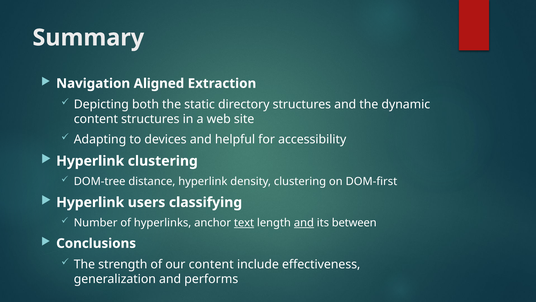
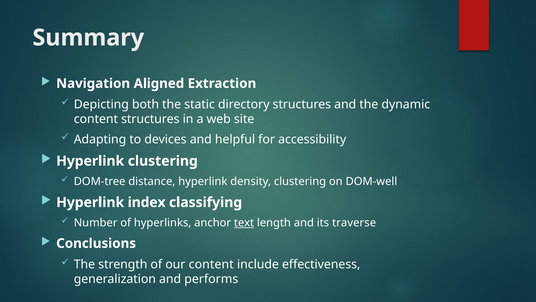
DOM-first: DOM-first -> DOM-well
users: users -> index
and at (304, 223) underline: present -> none
between: between -> traverse
